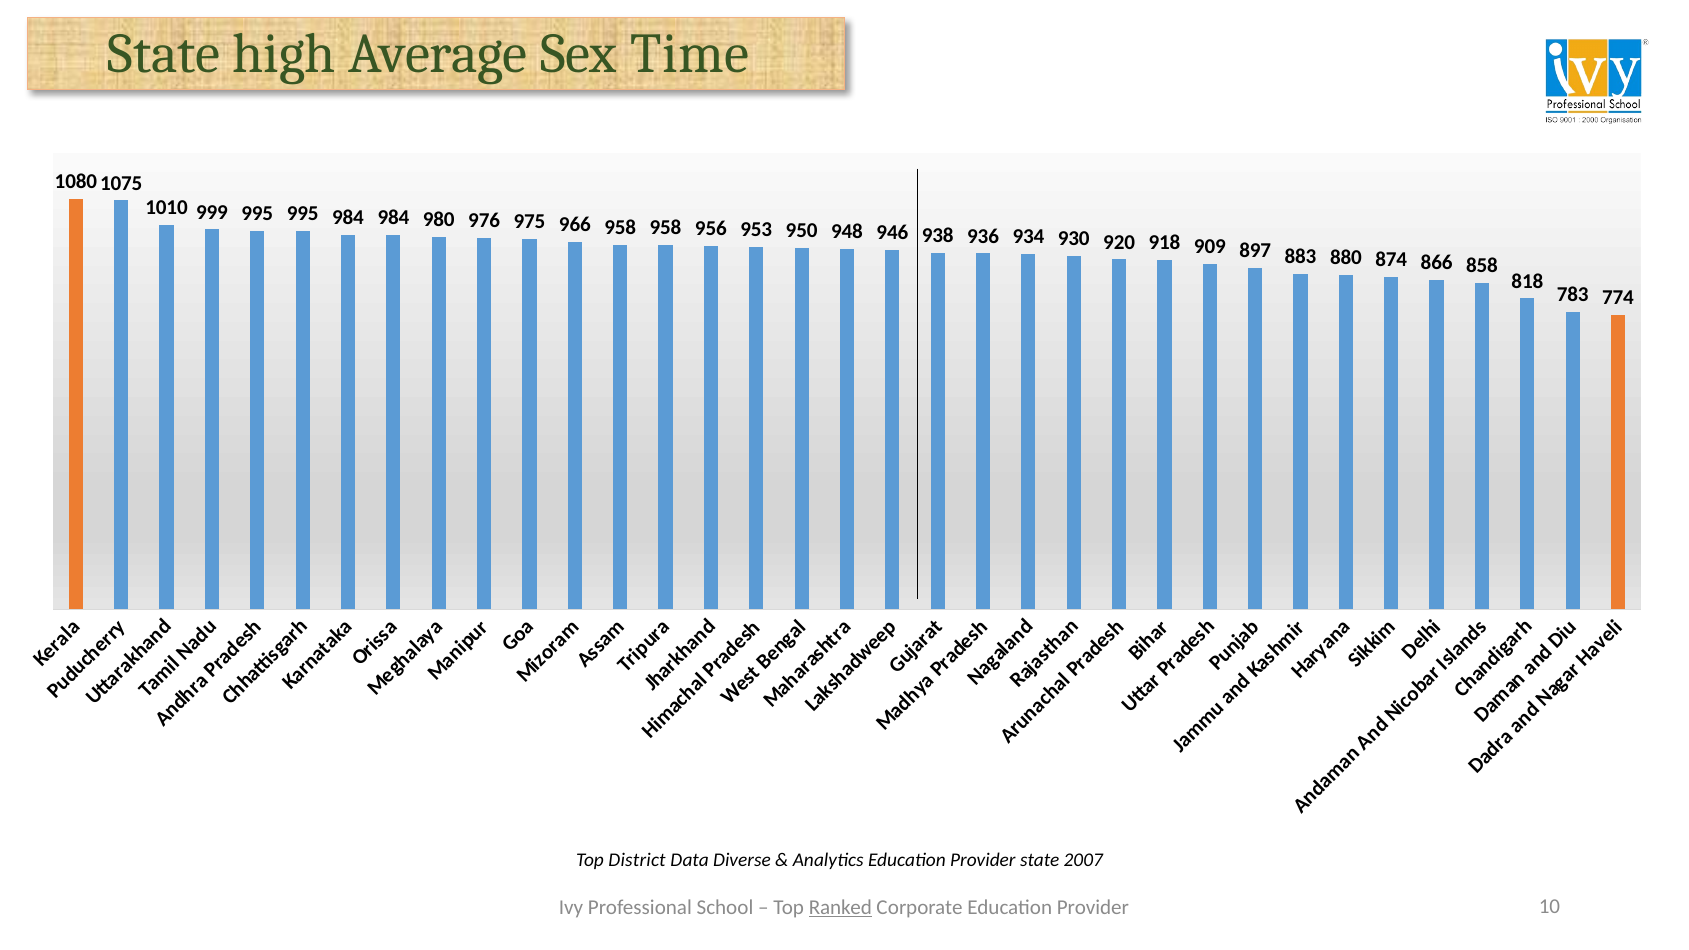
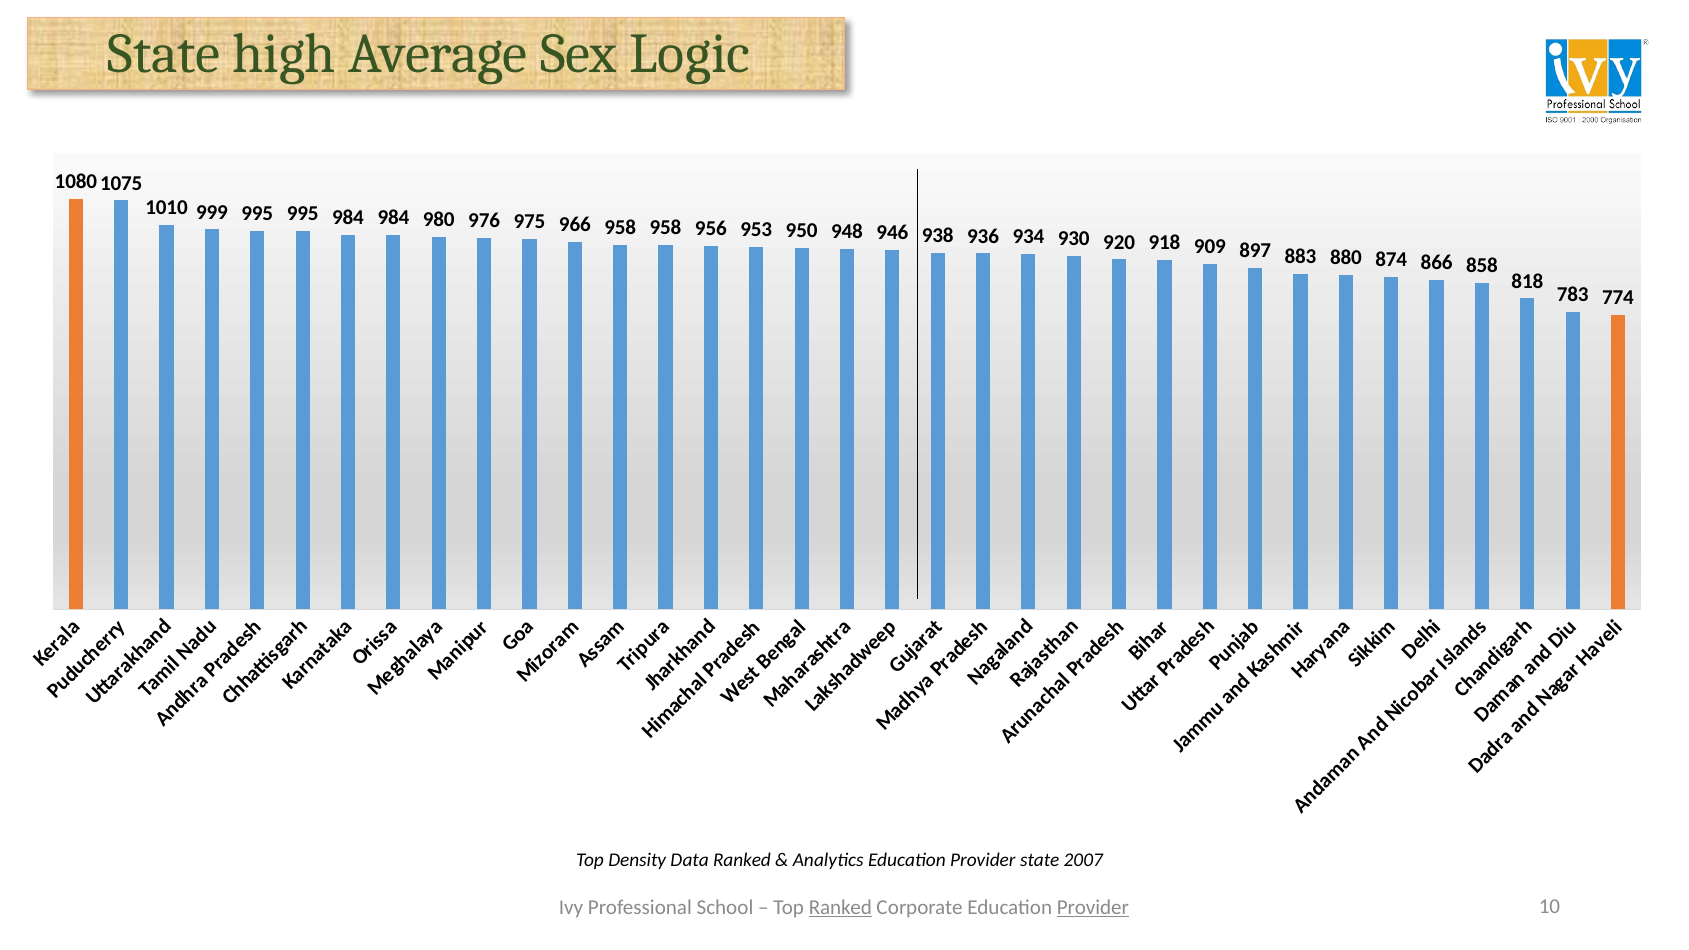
Time: Time -> Logic
District: District -> Density
Data Diverse: Diverse -> Ranked
Provider at (1093, 907) underline: none -> present
